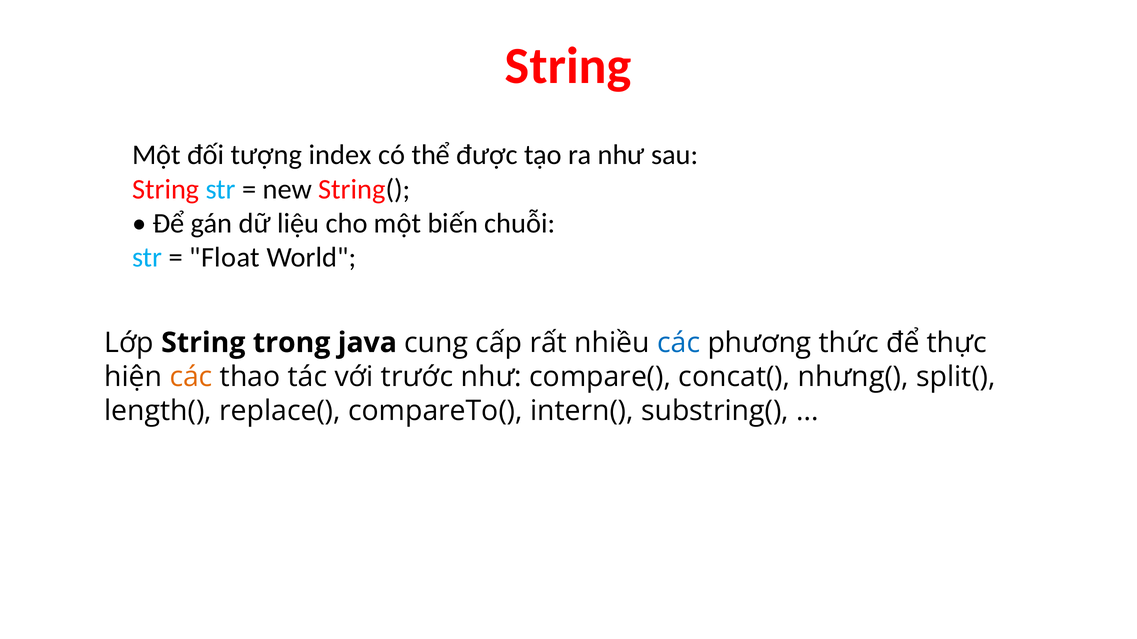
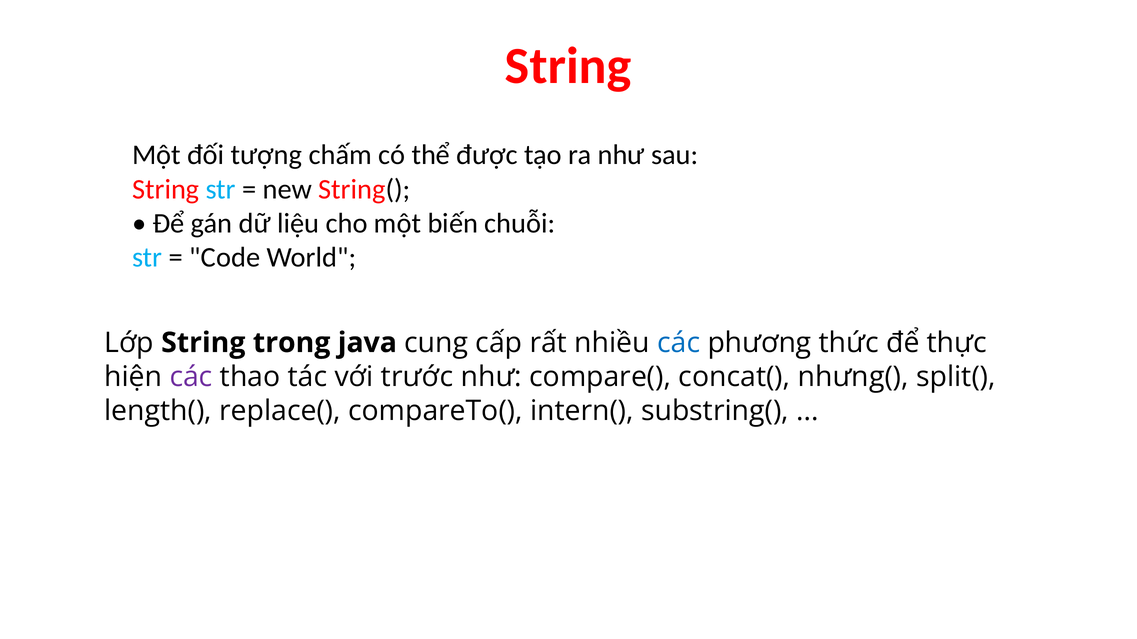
index: index -> chấm
Float: Float -> Code
các at (191, 377) colour: orange -> purple
